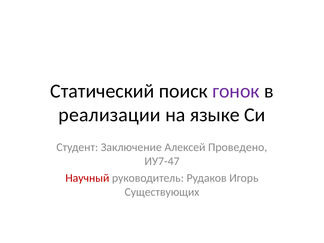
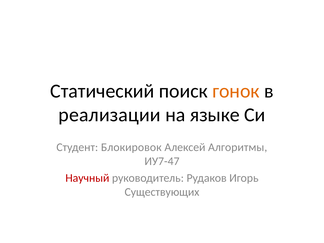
гонок colour: purple -> orange
Заключение: Заключение -> Блокировок
Проведено: Проведено -> Алгоритмы
